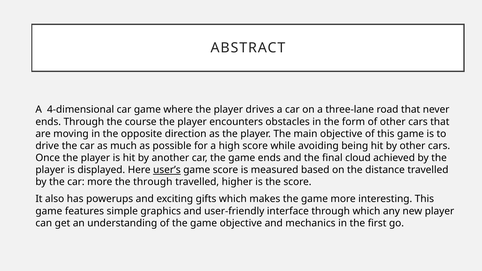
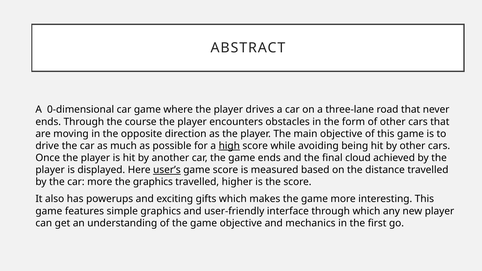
4-dimensional: 4-dimensional -> 0-dimensional
high underline: none -> present
the through: through -> graphics
